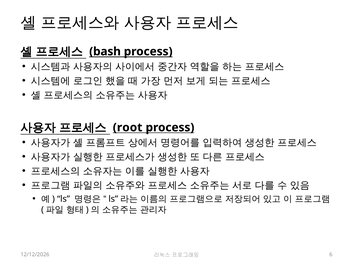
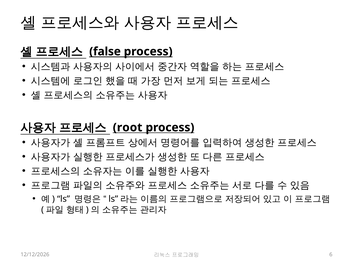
bash: bash -> false
